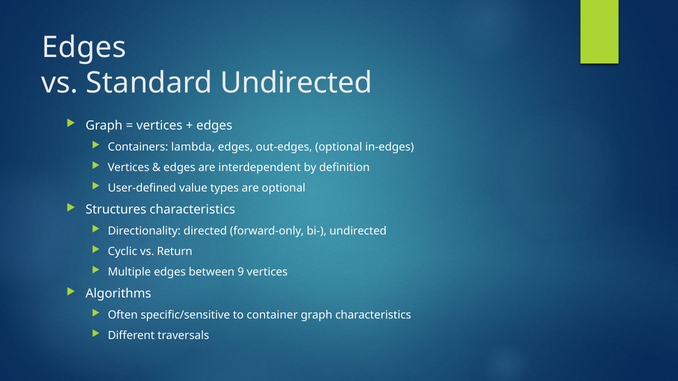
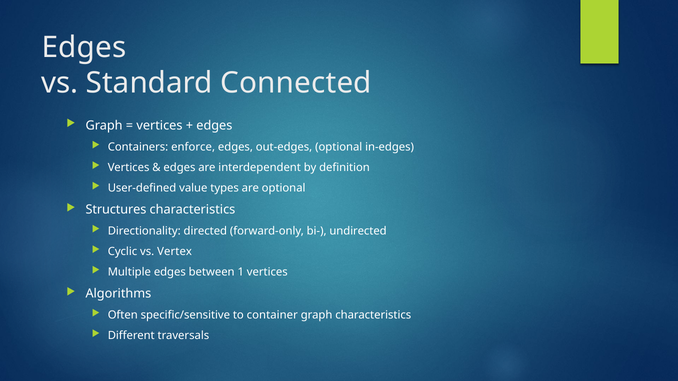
Standard Undirected: Undirected -> Connected
lambda: lambda -> enforce
Return: Return -> Vertex
9: 9 -> 1
